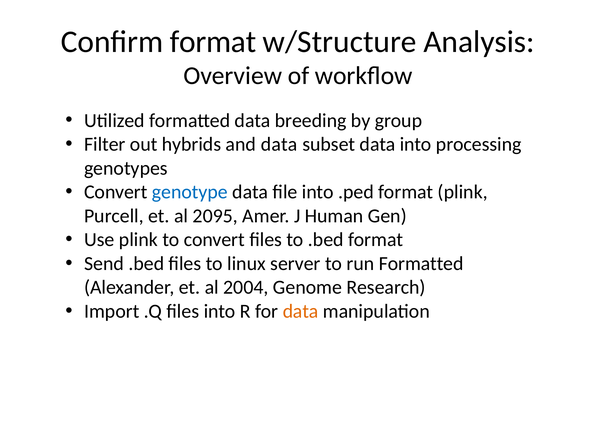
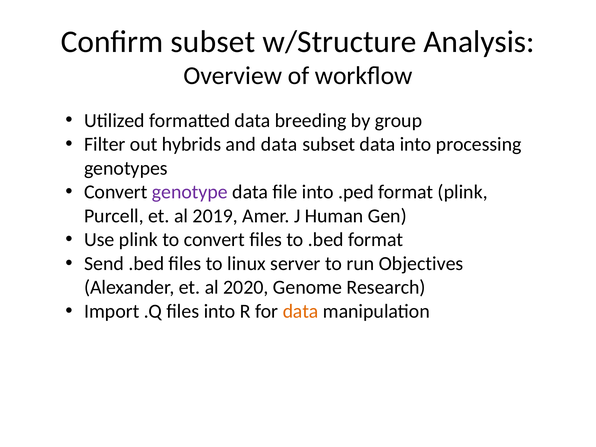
Confirm format: format -> subset
genotype colour: blue -> purple
2095: 2095 -> 2019
run Formatted: Formatted -> Objectives
2004: 2004 -> 2020
